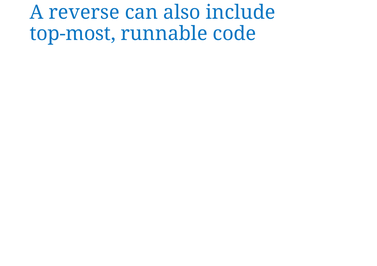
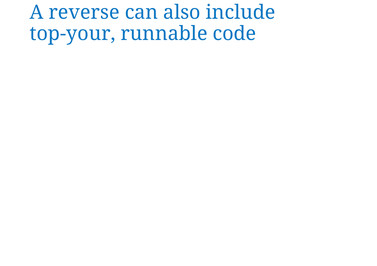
top-most: top-most -> top-your
